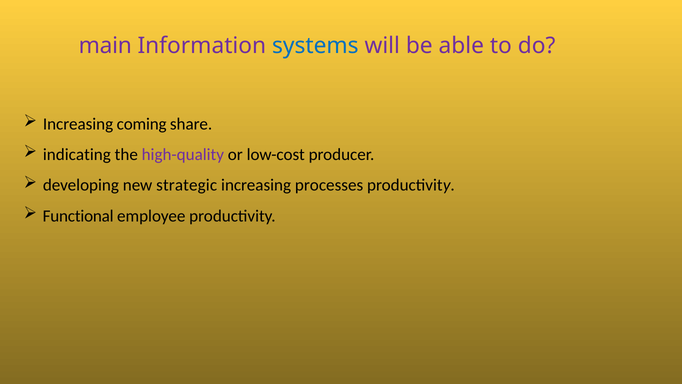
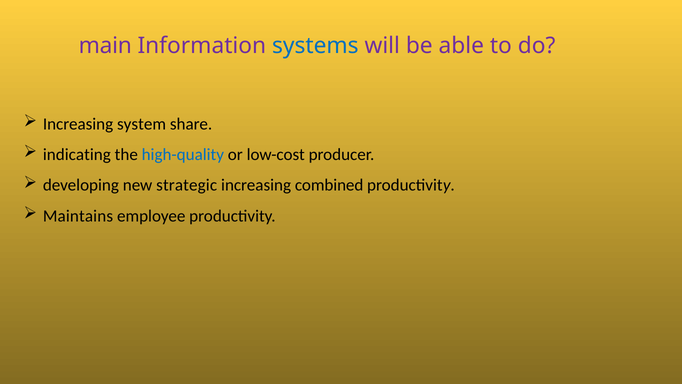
coming: coming -> system
high-quality colour: purple -> blue
processes: processes -> combined
Functional: Functional -> Maintains
